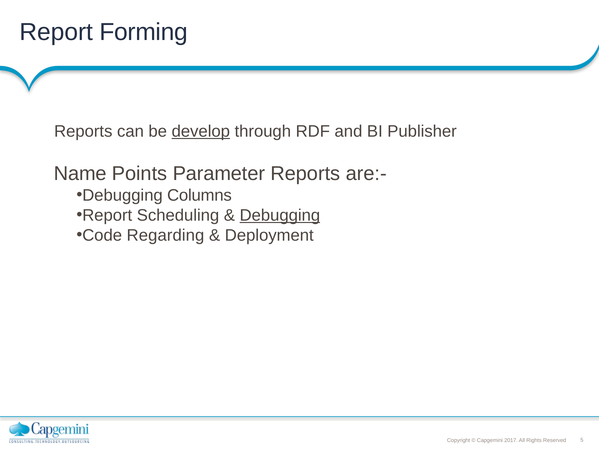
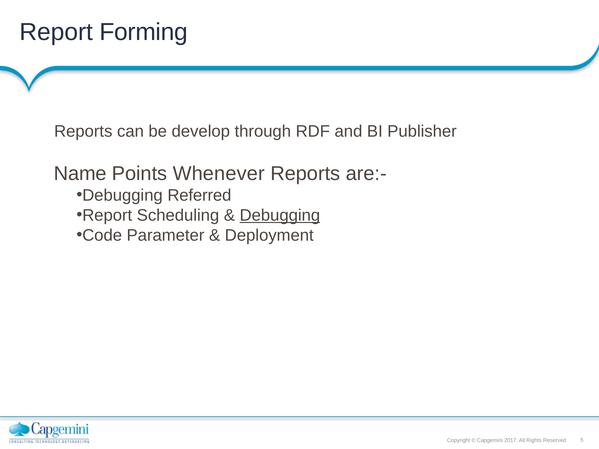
develop underline: present -> none
Parameter: Parameter -> Whenever
Columns: Columns -> Referred
Regarding: Regarding -> Parameter
